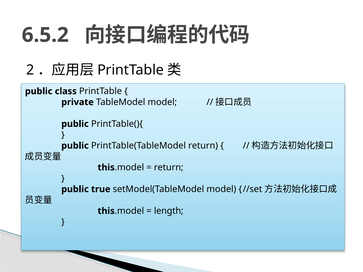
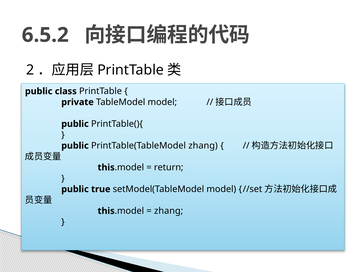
PrintTable(TableModel return: return -> zhang
length at (169, 211): length -> zhang
